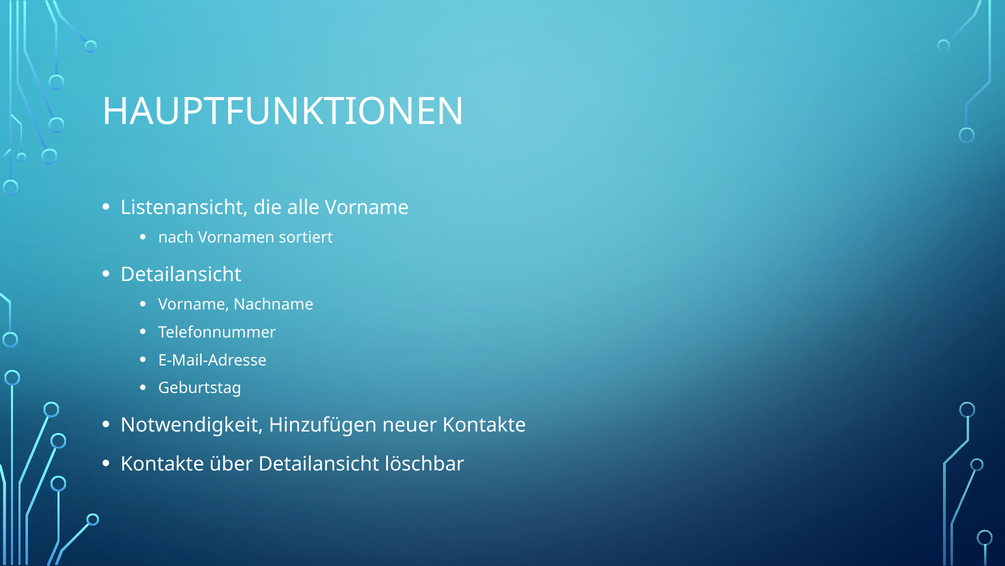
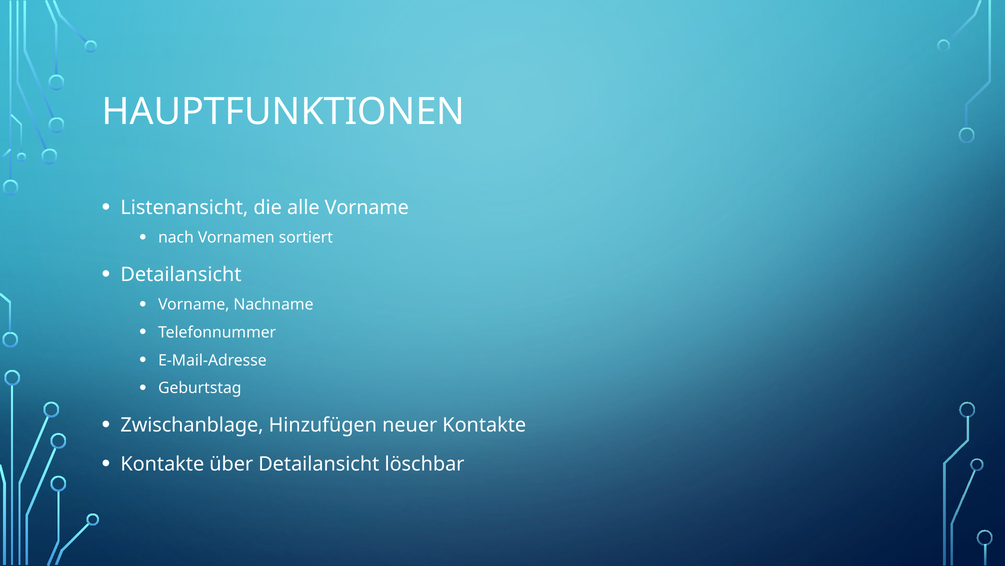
Notwendigkeit: Notwendigkeit -> Zwischanblage
